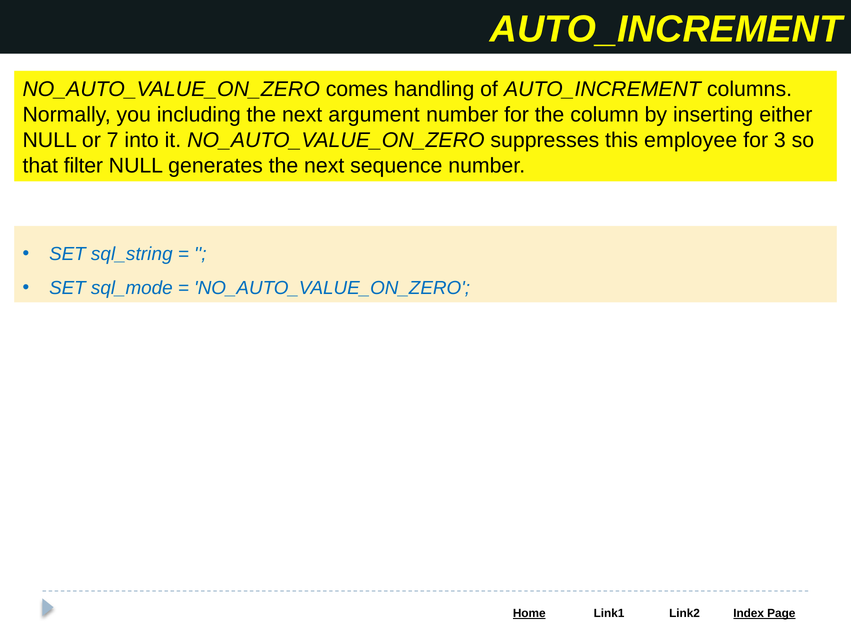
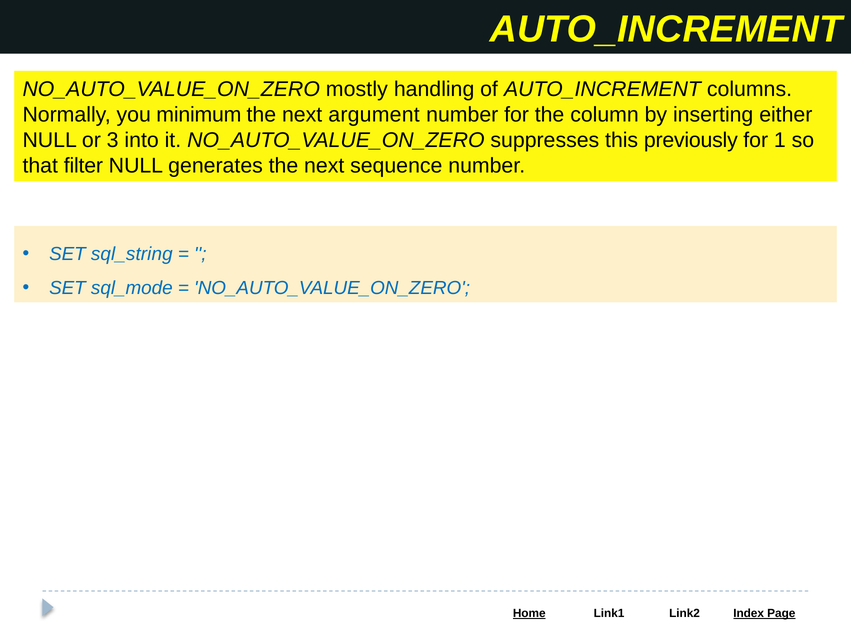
comes: comes -> mostly
including: including -> minimum
7: 7 -> 3
employee: employee -> previously
3: 3 -> 1
